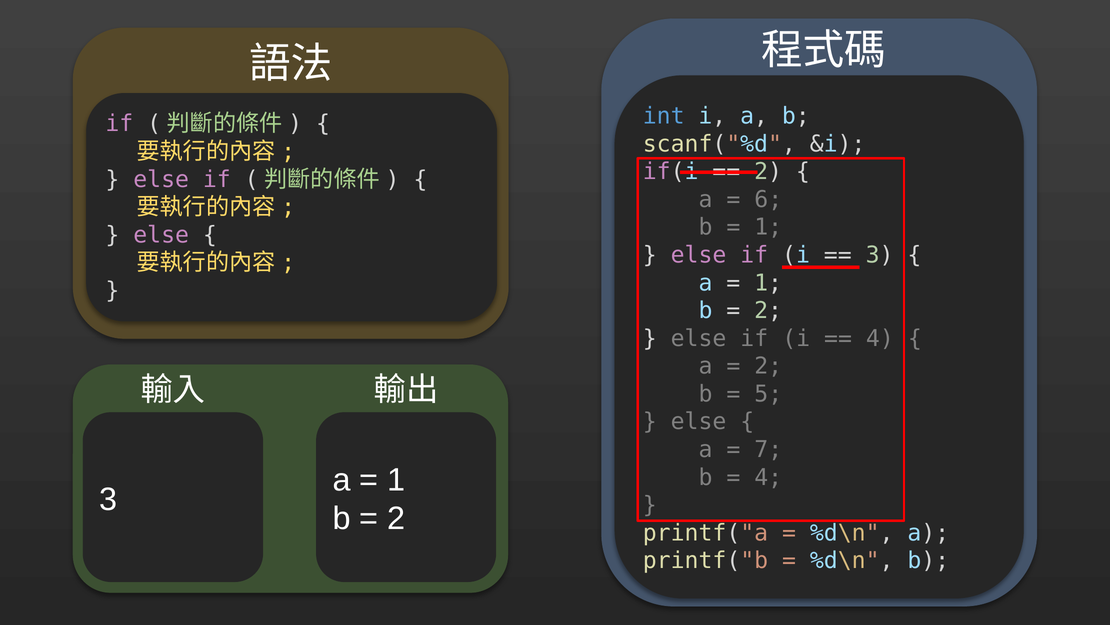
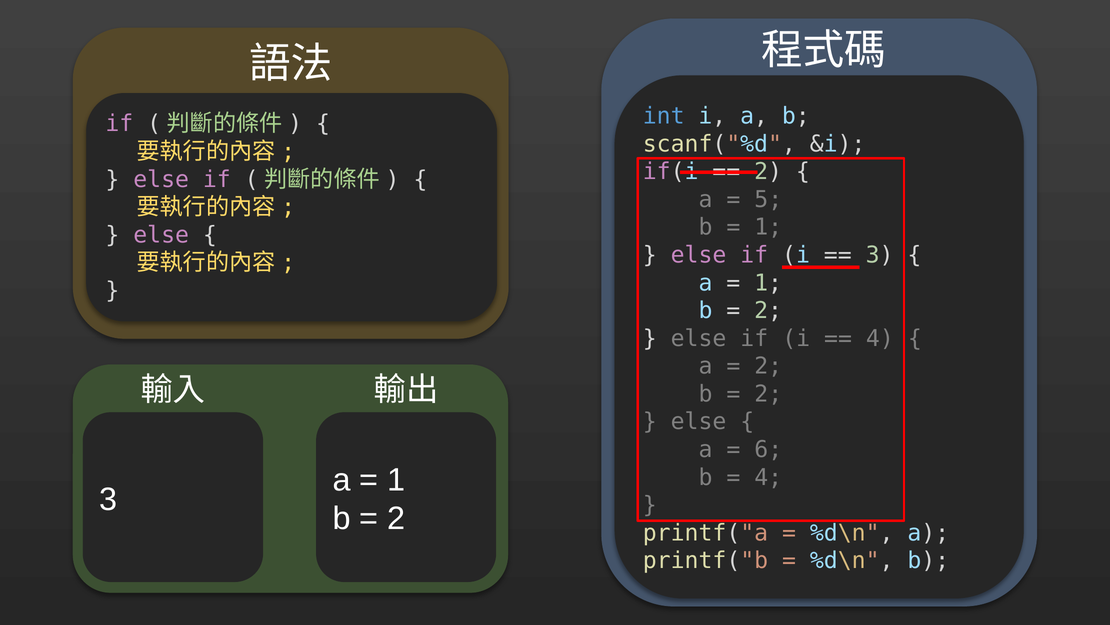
6: 6 -> 5
5 at (768, 394): 5 -> 2
7: 7 -> 6
